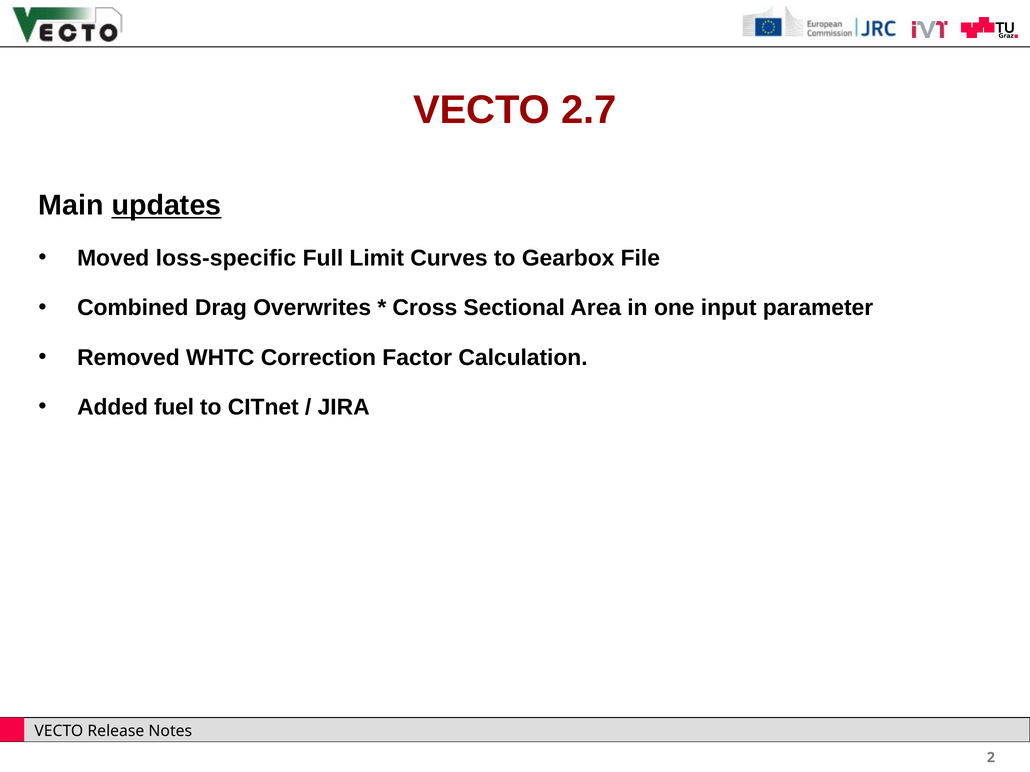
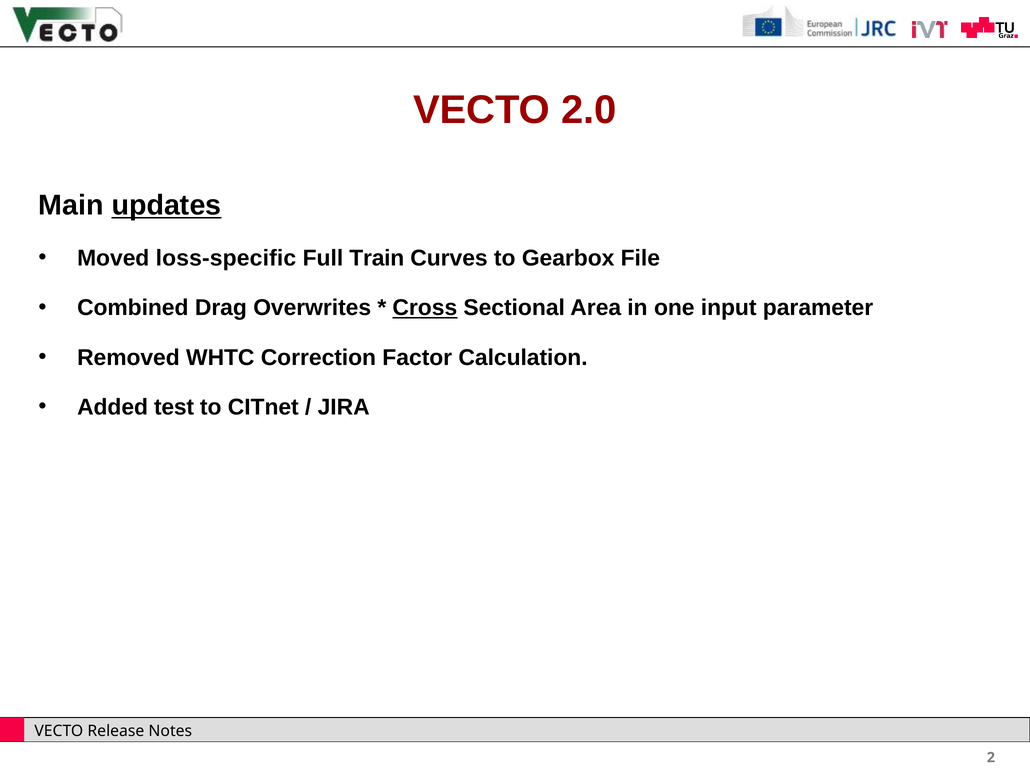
2.7: 2.7 -> 2.0
Limit: Limit -> Train
Cross underline: none -> present
fuel: fuel -> test
